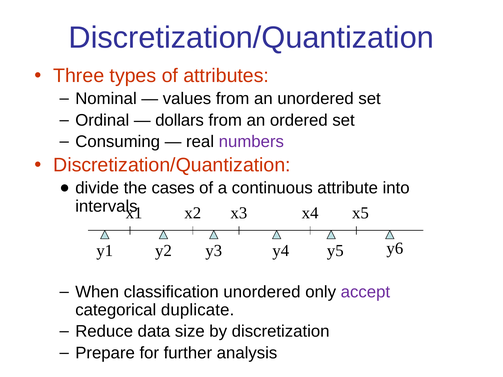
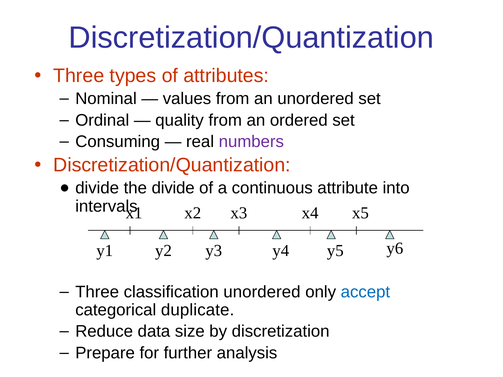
dollars: dollars -> quality
the cases: cases -> divide
When at (97, 292): When -> Three
accept colour: purple -> blue
